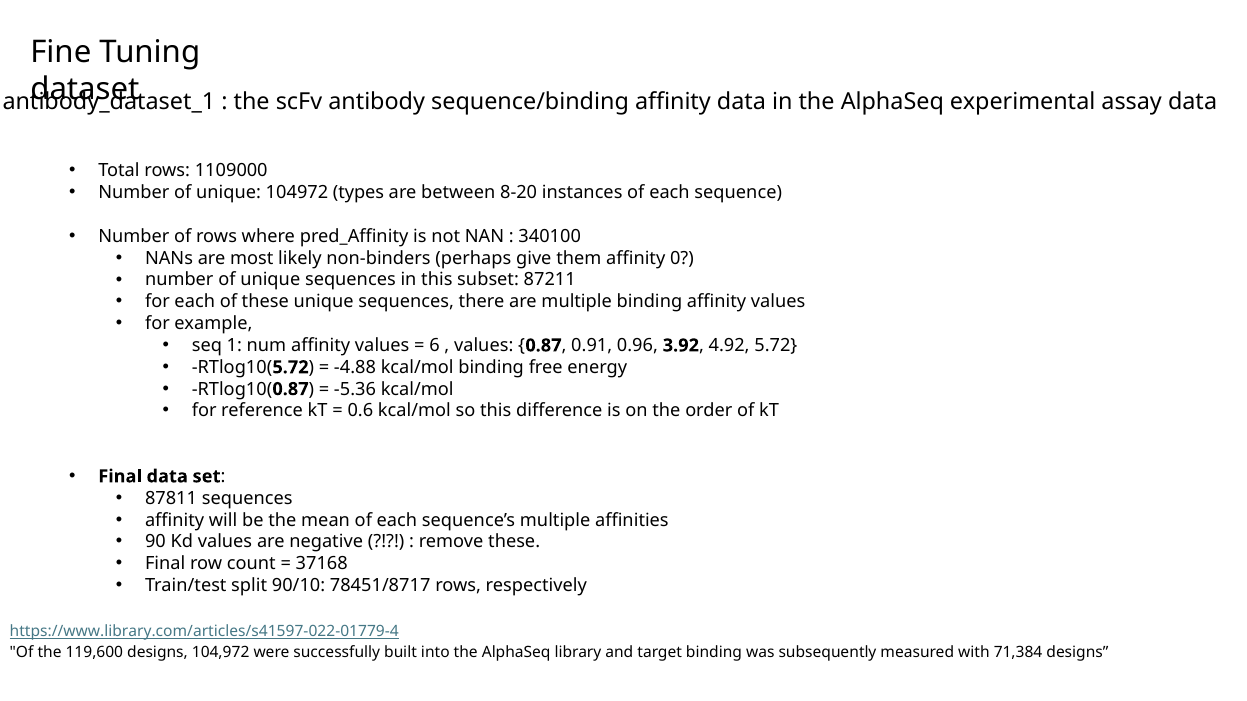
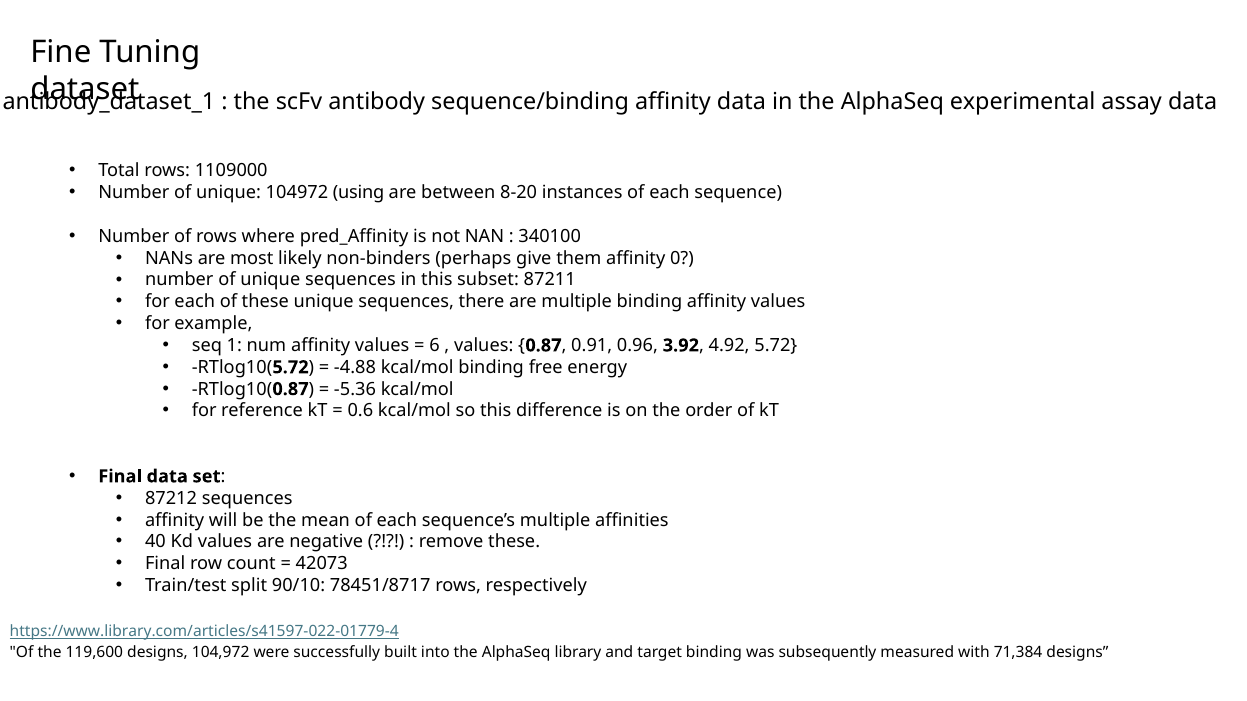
types: types -> using
87811: 87811 -> 87212
90: 90 -> 40
37168: 37168 -> 42073
